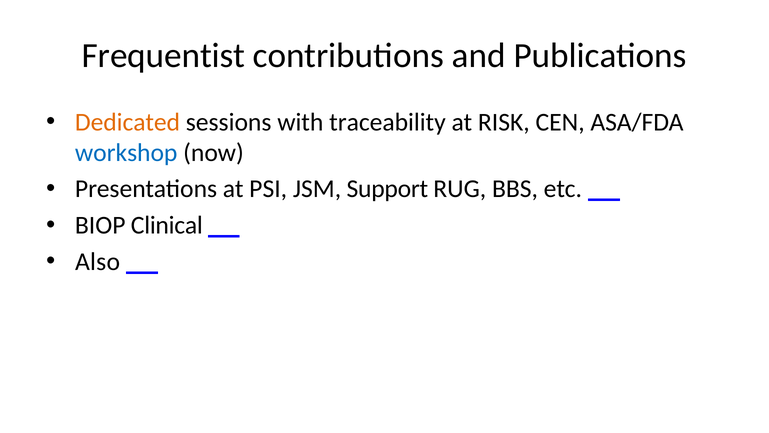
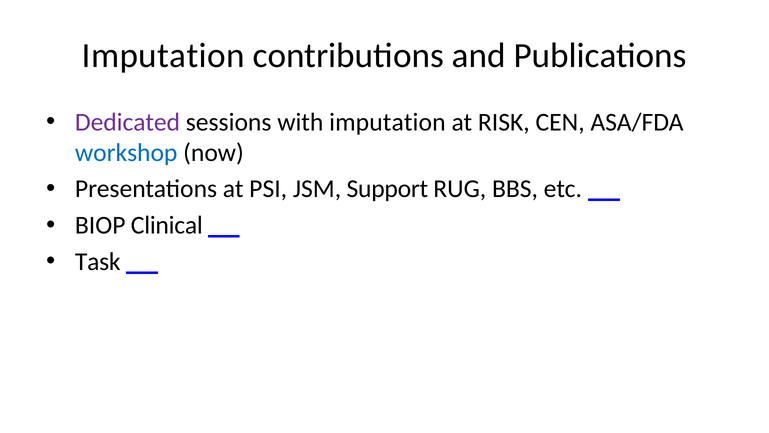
Frequentist at (163, 56): Frequentist -> Imputation
Dedicated colour: orange -> purple
with traceability: traceability -> imputation
Also: Also -> Task
